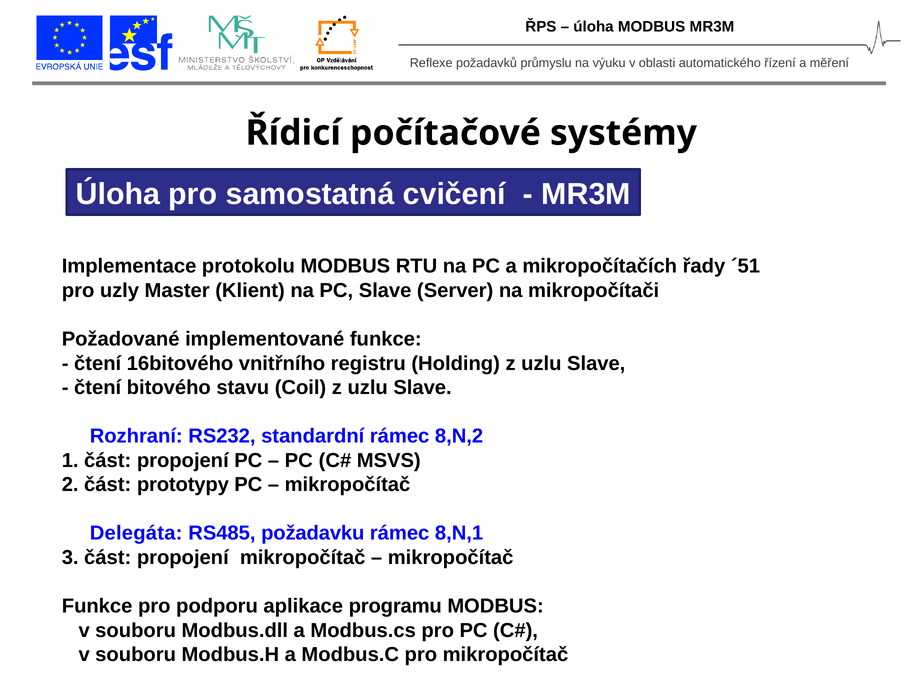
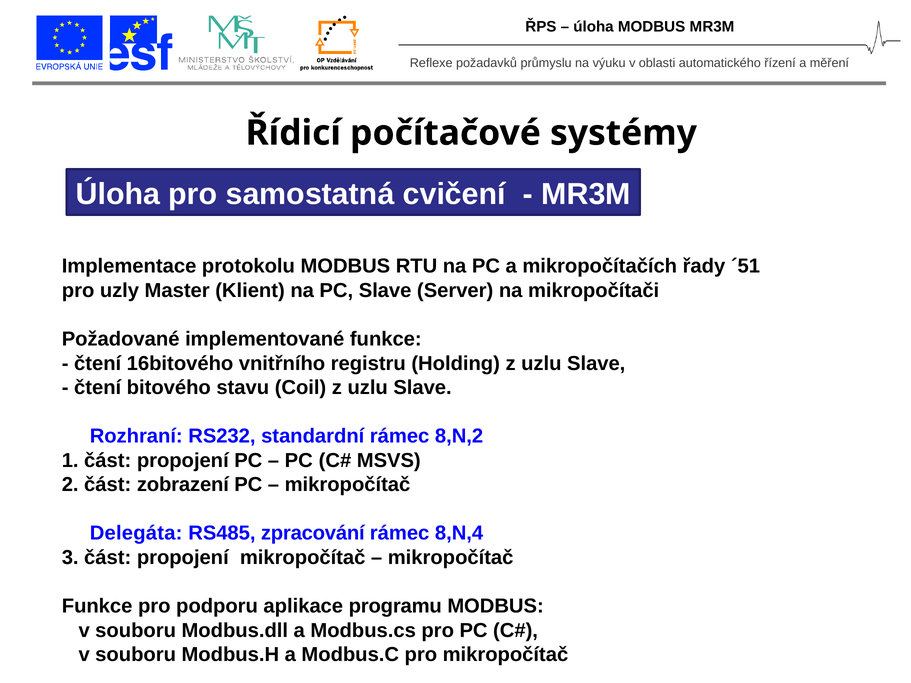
prototypy: prototypy -> zobrazení
požadavku: požadavku -> zpracování
8,N,1: 8,N,1 -> 8,N,4
